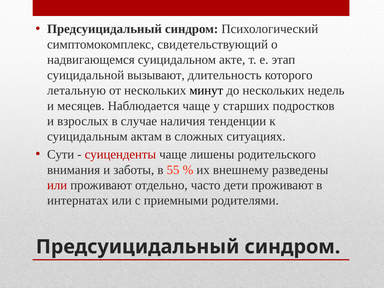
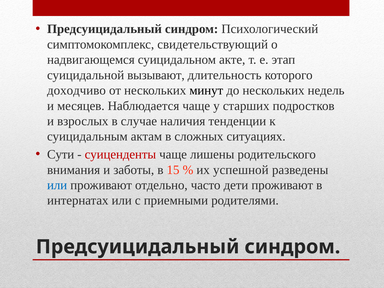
летальную: летальную -> доходчиво
55: 55 -> 15
внешнему: внешнему -> успешной
или at (57, 185) colour: red -> blue
